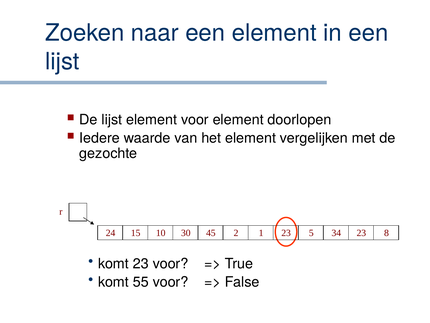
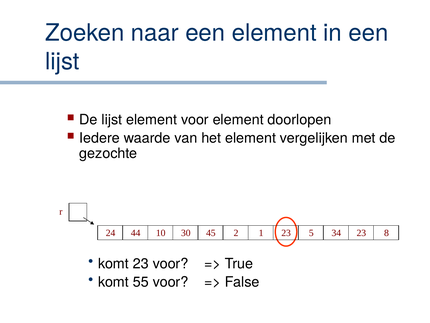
15: 15 -> 44
